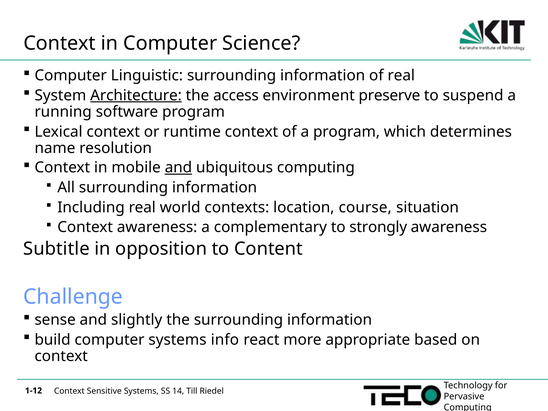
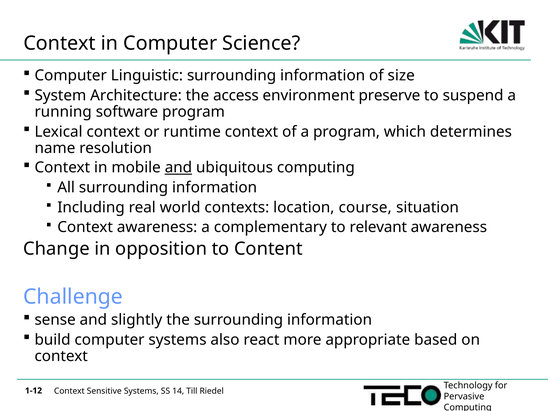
of real: real -> size
Architecture underline: present -> none
strongly: strongly -> relevant
Subtitle: Subtitle -> Change
info: info -> also
